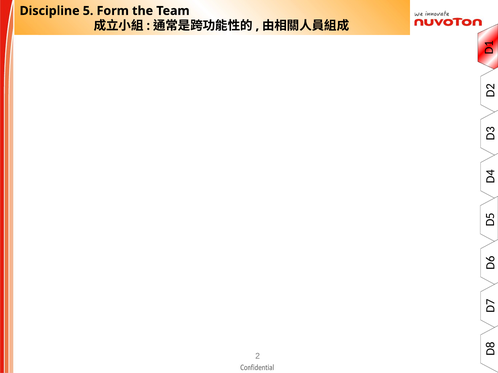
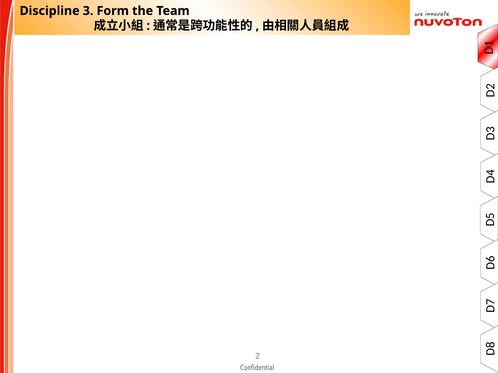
Discipline 5: 5 -> 3
